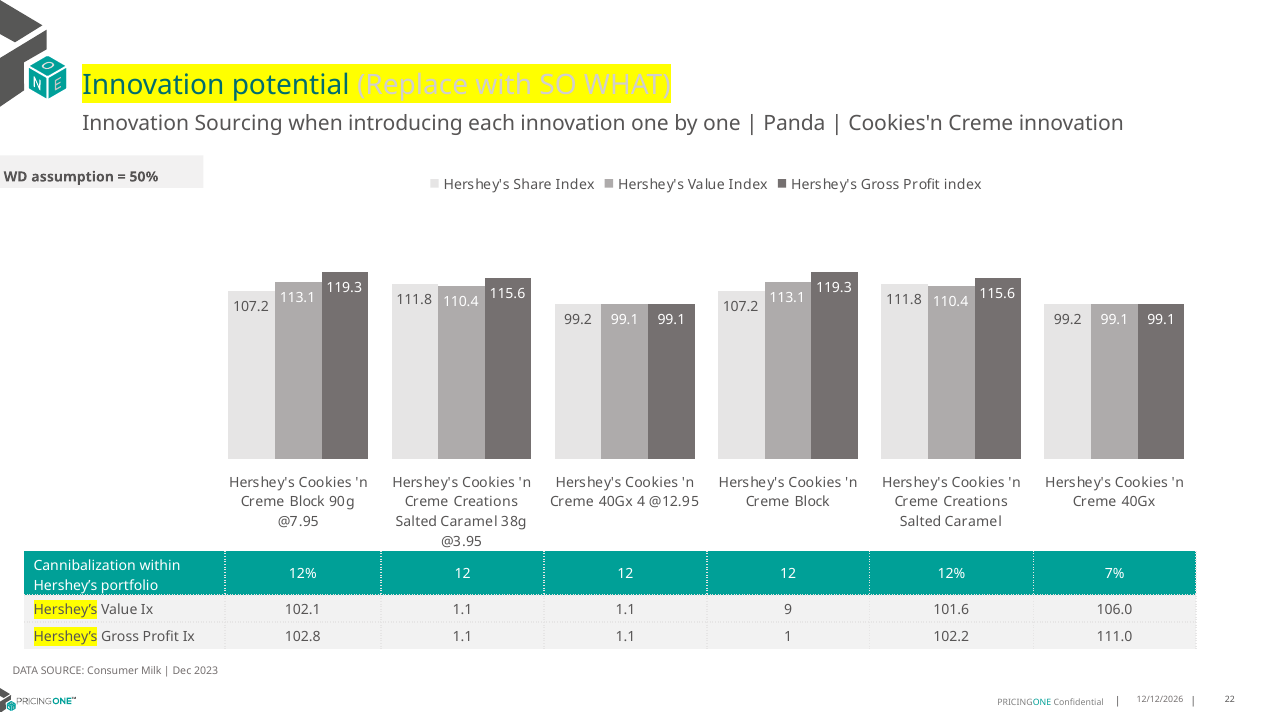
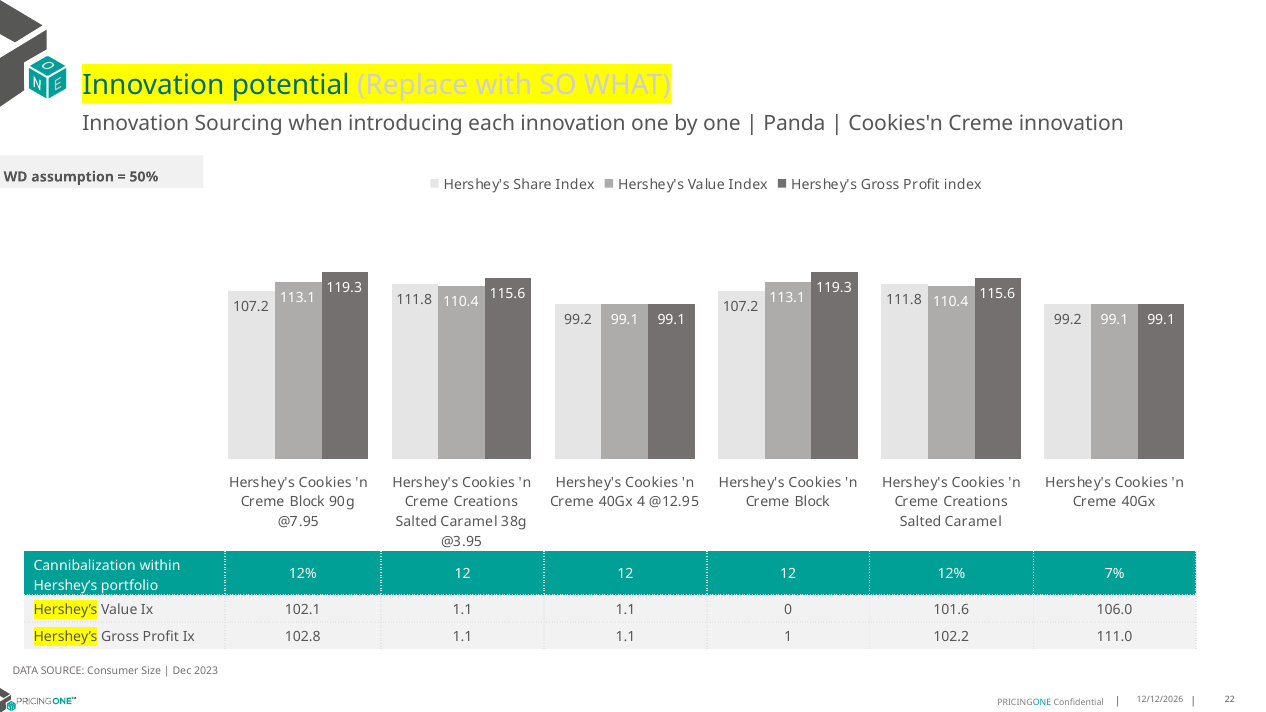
9: 9 -> 0
Milk: Milk -> Size
